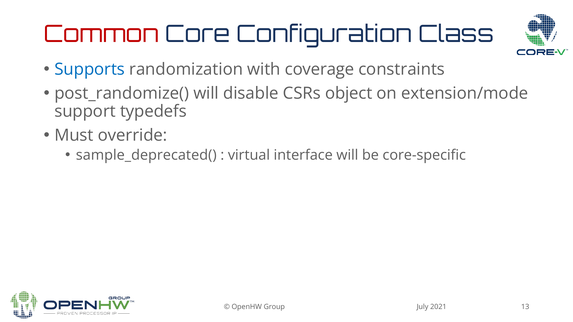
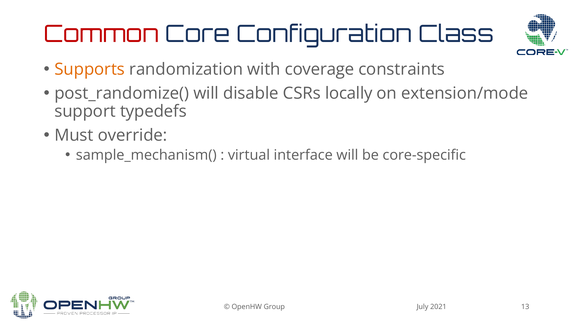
Supports colour: blue -> orange
object: object -> locally
sample_deprecated(: sample_deprecated( -> sample_mechanism(
